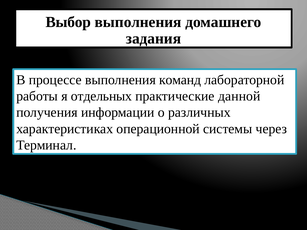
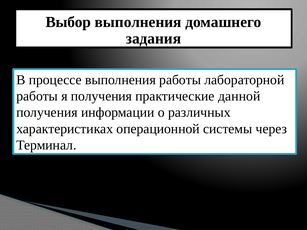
выполнения команд: команд -> работы
я отдельных: отдельных -> получения
